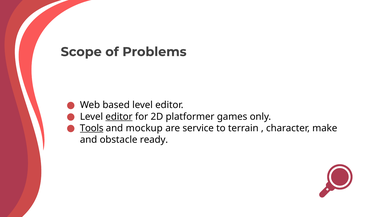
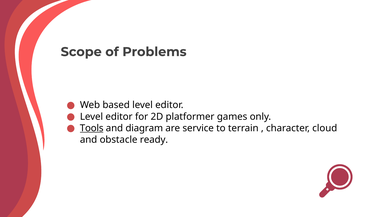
editor at (119, 116) underline: present -> none
mockup: mockup -> diagram
make: make -> cloud
